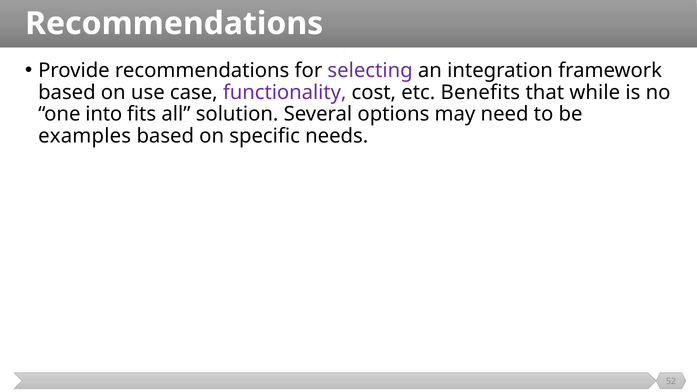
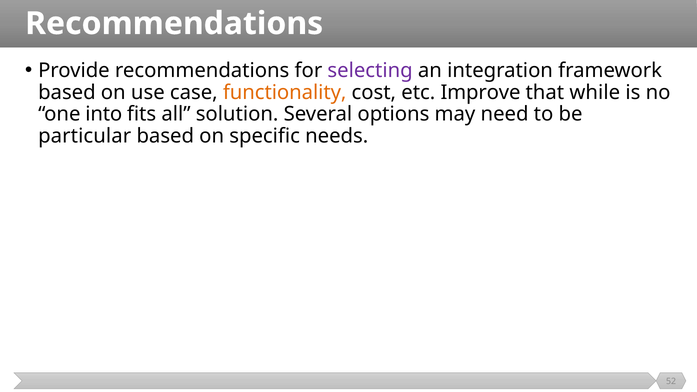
functionality colour: purple -> orange
Benefits: Benefits -> Improve
examples: examples -> particular
